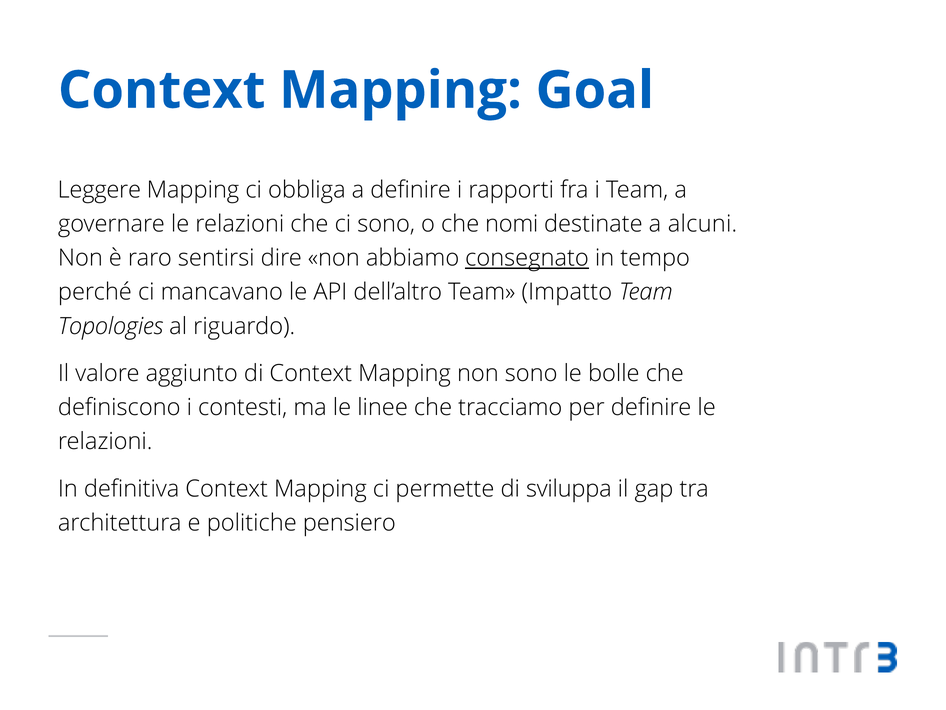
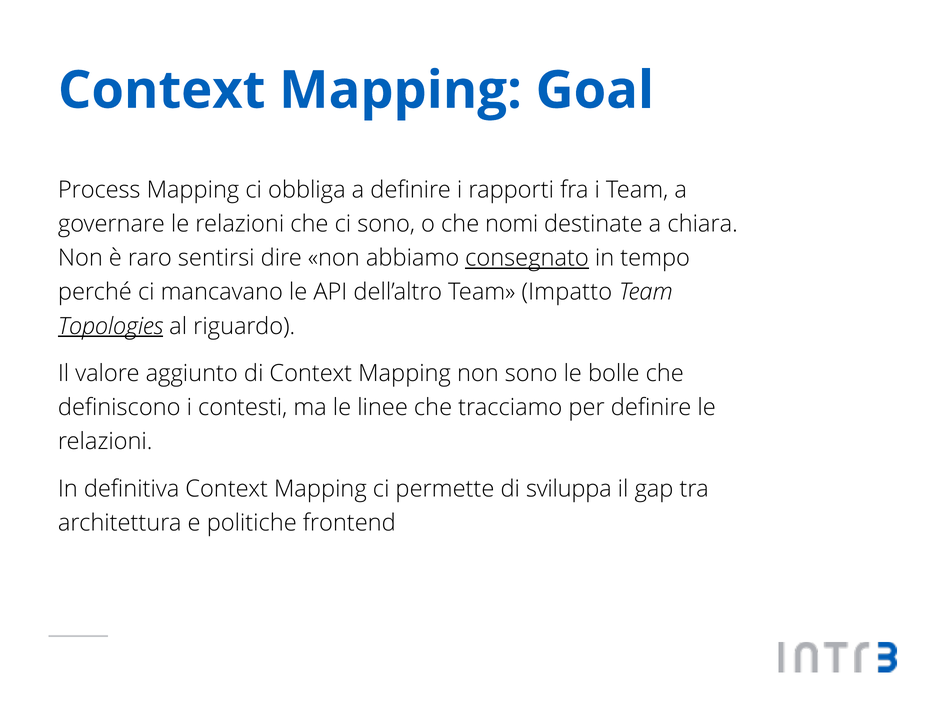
Leggere: Leggere -> Process
alcuni: alcuni -> chiara
Topologies underline: none -> present
pensiero: pensiero -> frontend
